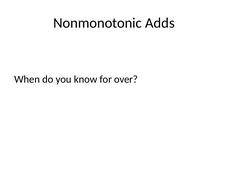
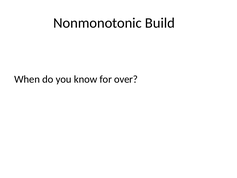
Adds: Adds -> Build
